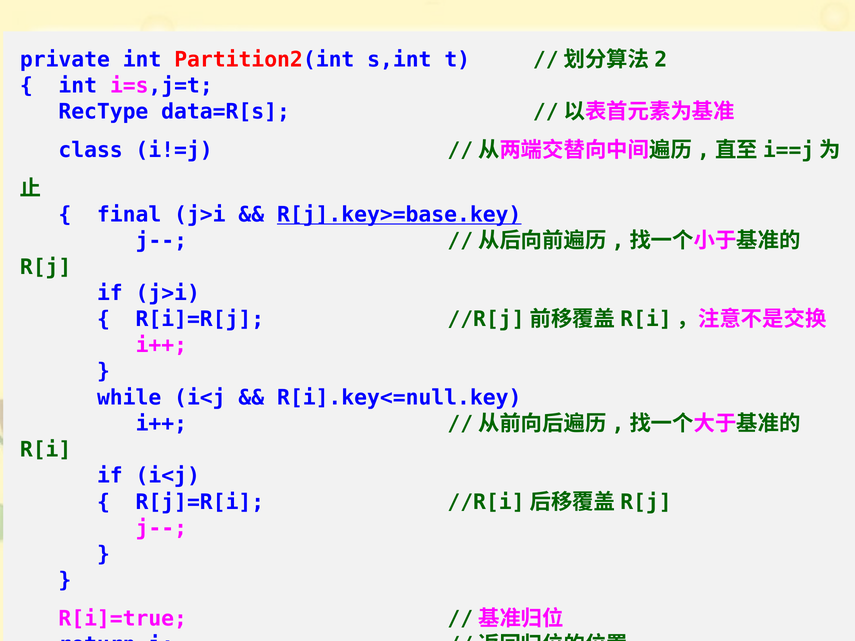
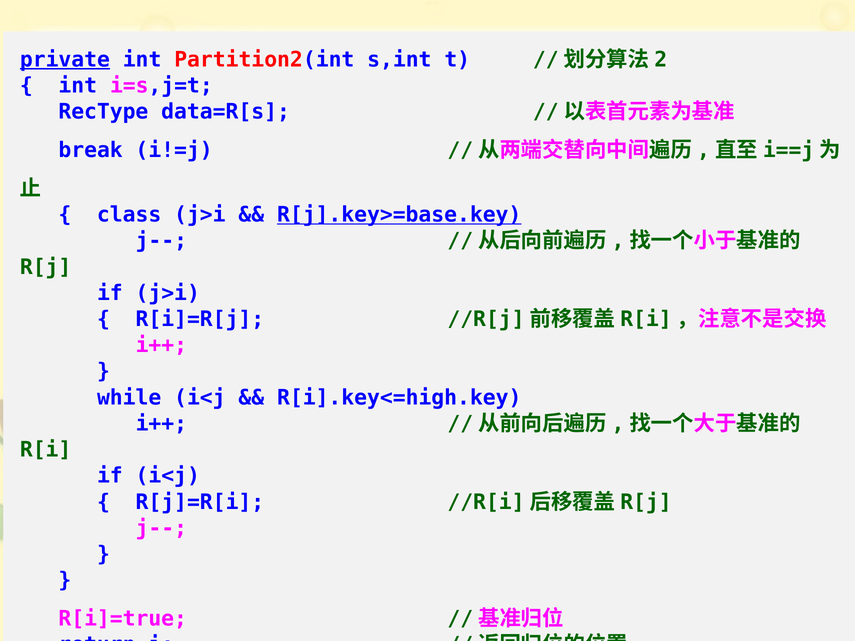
private underline: none -> present
class: class -> break
final: final -> class
R[i].key<=null.key: R[i].key<=null.key -> R[i].key<=high.key
